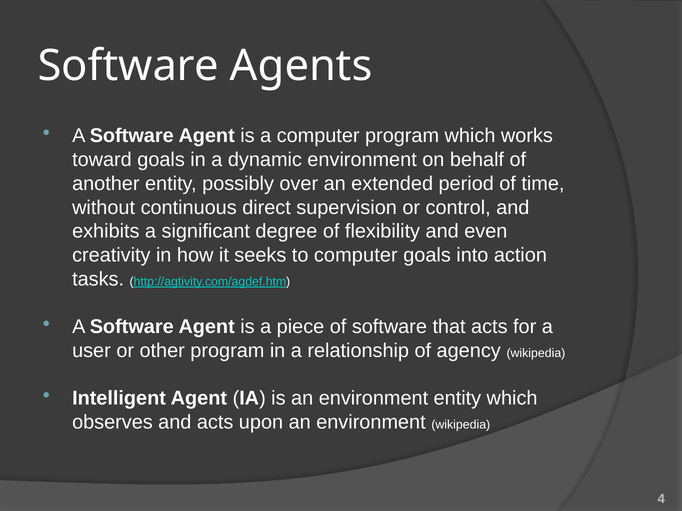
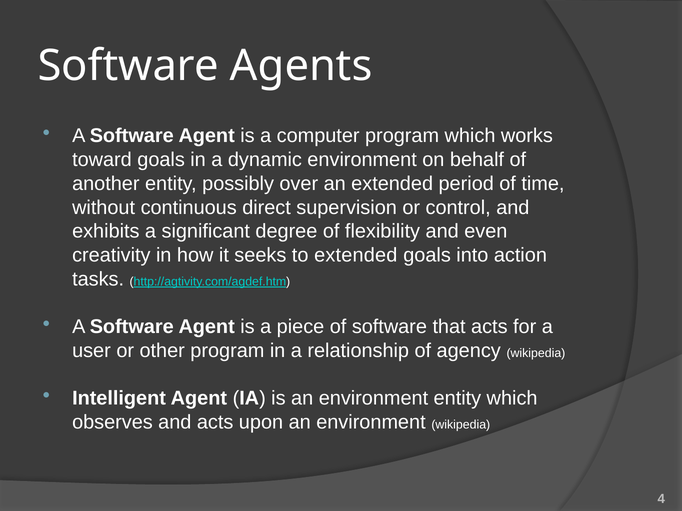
to computer: computer -> extended
